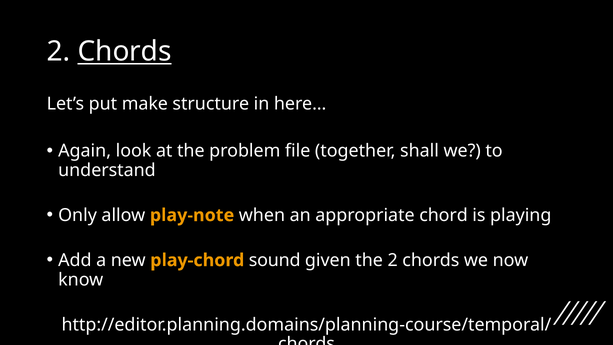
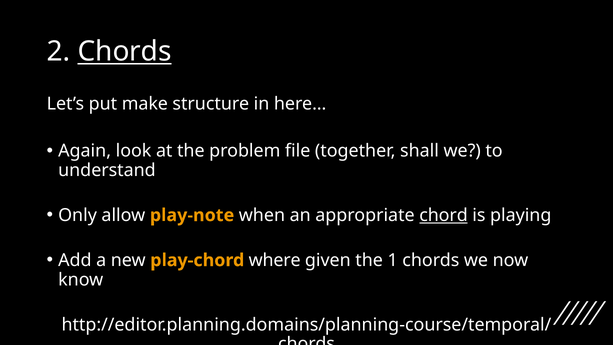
chord underline: none -> present
sound: sound -> where
the 2: 2 -> 1
